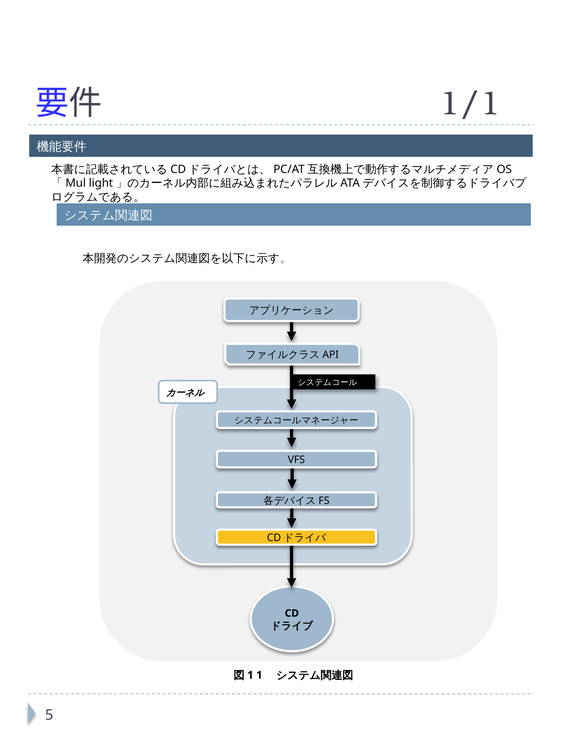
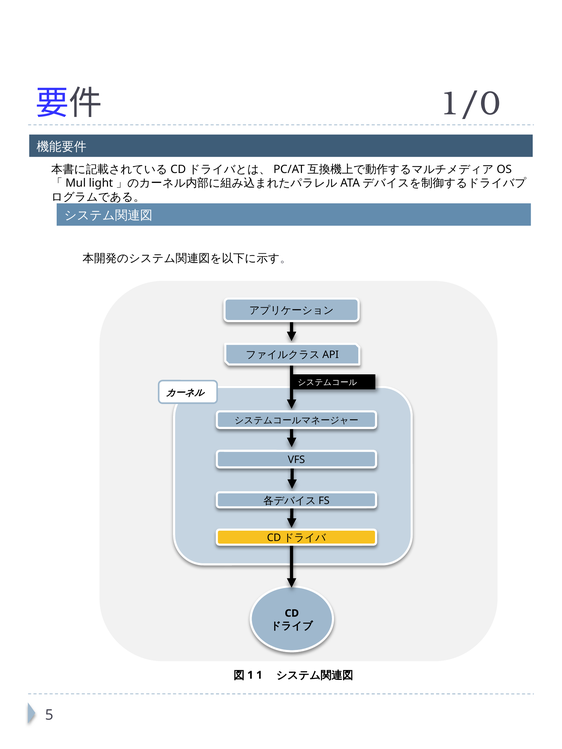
1/1: 1/1 -> 1/0
